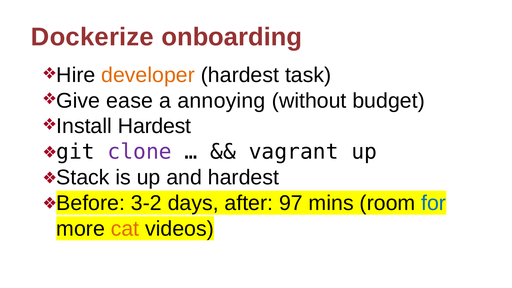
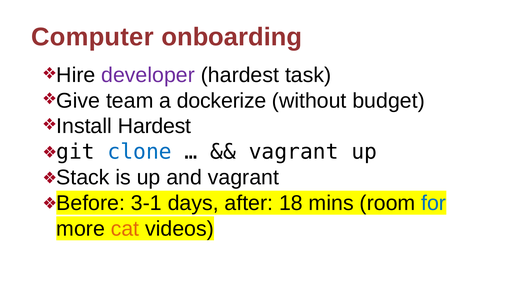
Dockerize: Dockerize -> Computer
developer colour: orange -> purple
ease: ease -> team
annoying: annoying -> dockerize
clone colour: purple -> blue
and hardest: hardest -> vagrant
3-2: 3-2 -> 3-1
97: 97 -> 18
